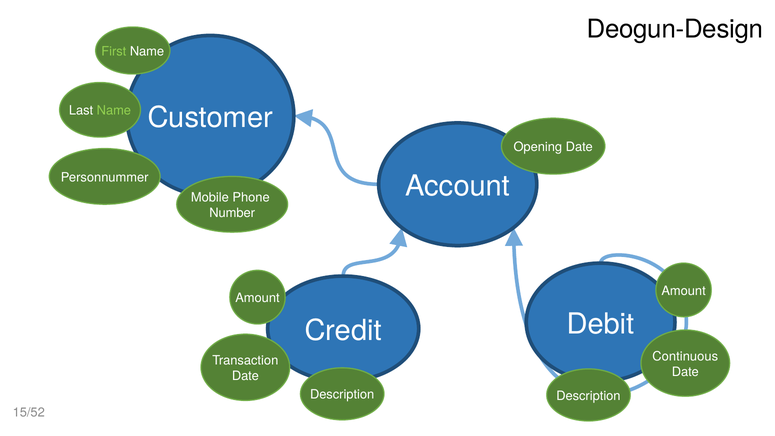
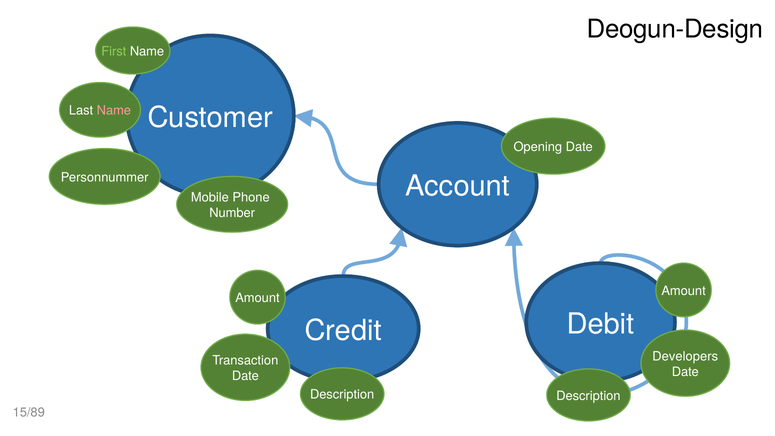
Name at (114, 111) colour: light green -> pink
Continuous: Continuous -> Developers
15/52: 15/52 -> 15/89
